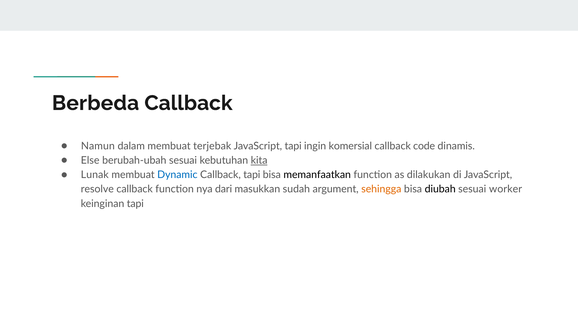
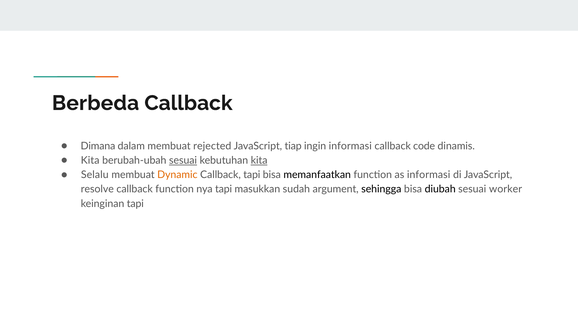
Namun: Namun -> Dimana
terjebak: terjebak -> rejected
JavaScript tapi: tapi -> tiap
ingin komersial: komersial -> informasi
Else at (90, 160): Else -> Kita
sesuai at (183, 160) underline: none -> present
Lunak: Lunak -> Selalu
Dynamic colour: blue -> orange
as dilakukan: dilakukan -> informasi
nya dari: dari -> tapi
sehingga colour: orange -> black
